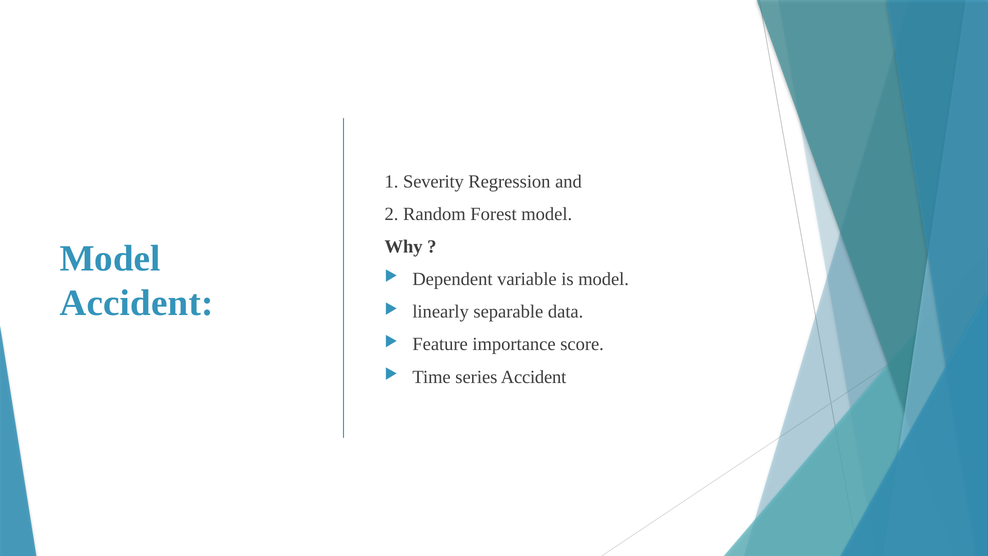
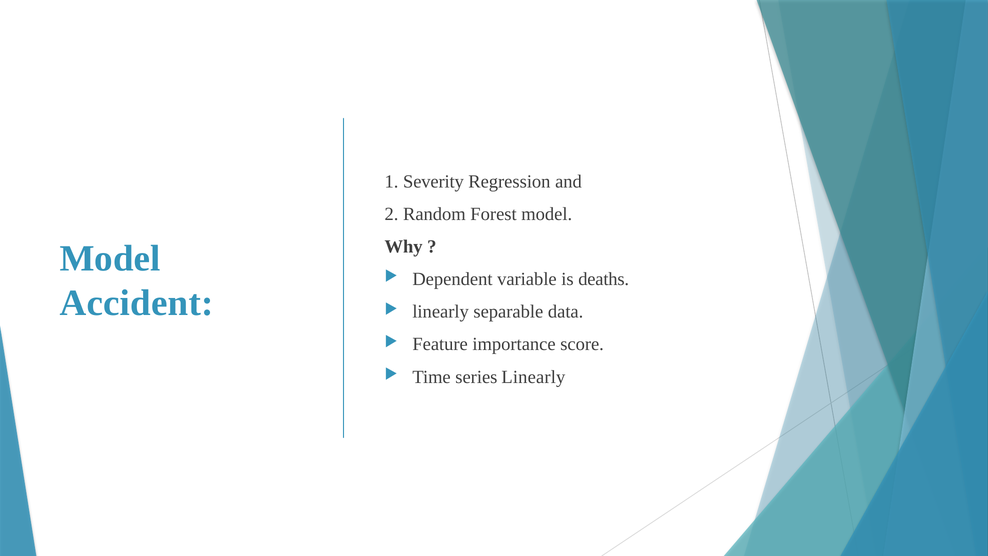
is model: model -> deaths
series Accident: Accident -> Linearly
